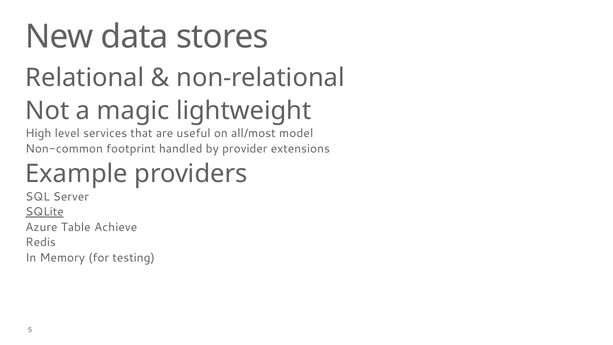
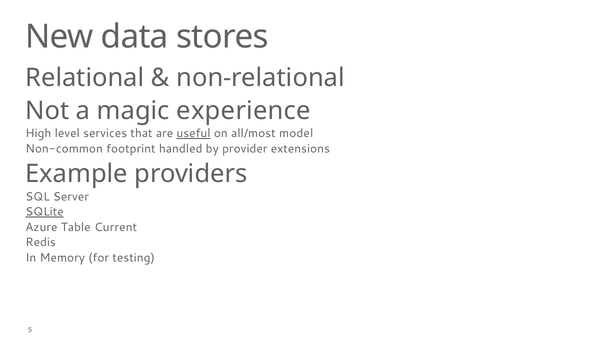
lightweight: lightweight -> experience
useful underline: none -> present
Achieve: Achieve -> Current
